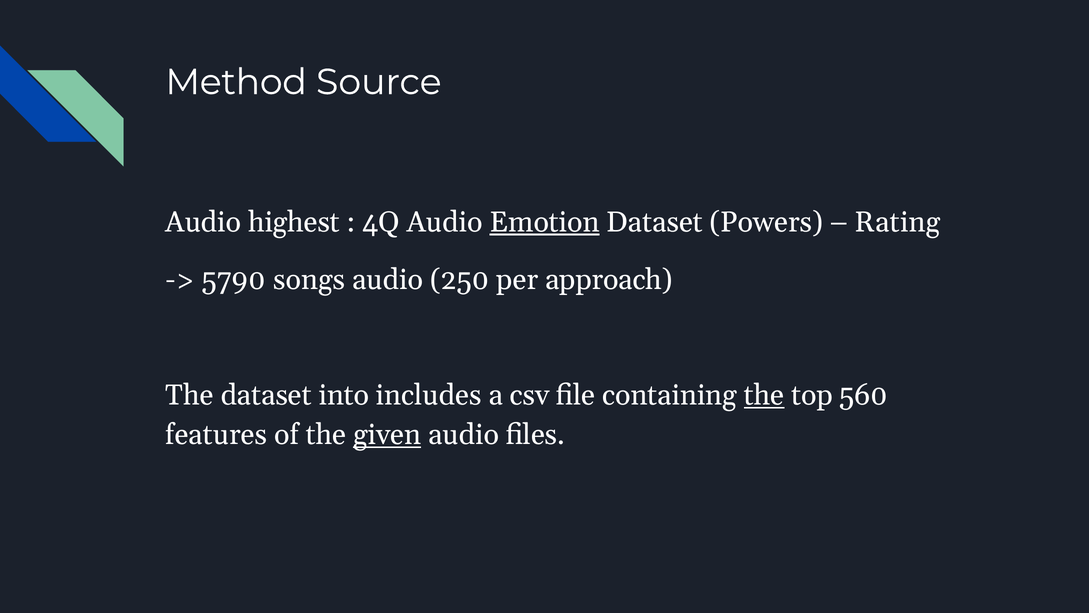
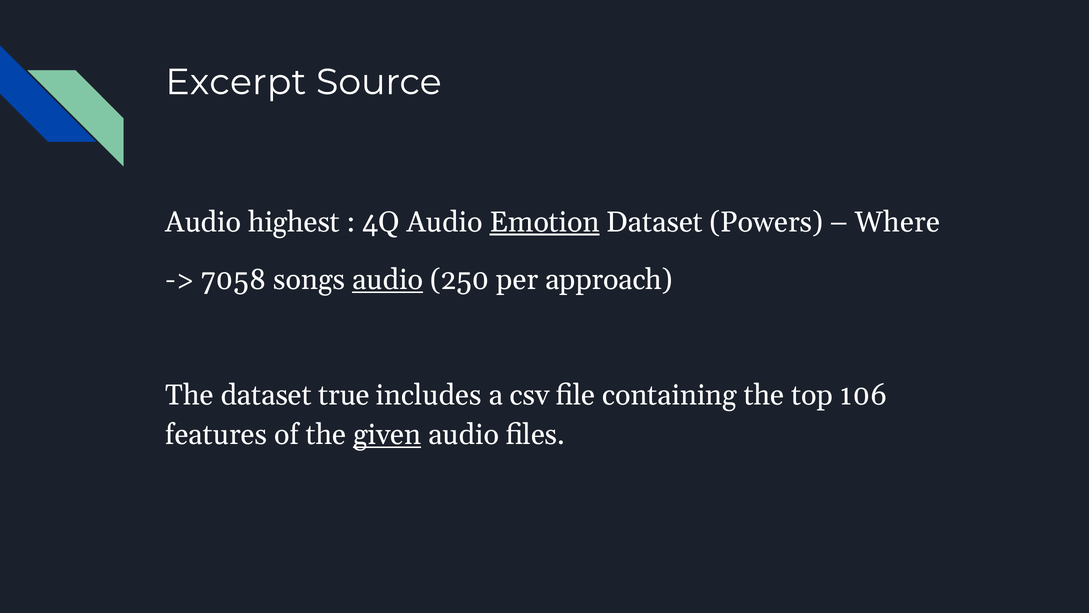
Method: Method -> Excerpt
Rating: Rating -> Where
5790: 5790 -> 7058
audio at (388, 280) underline: none -> present
into: into -> true
the at (764, 395) underline: present -> none
560: 560 -> 106
